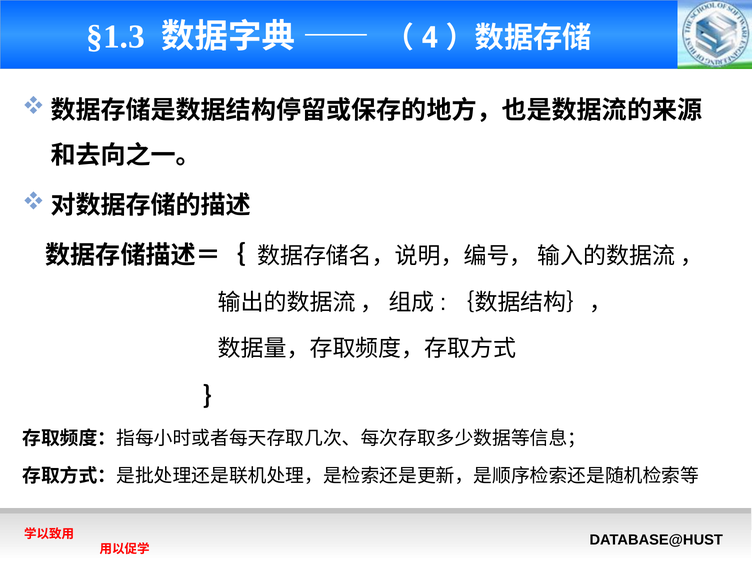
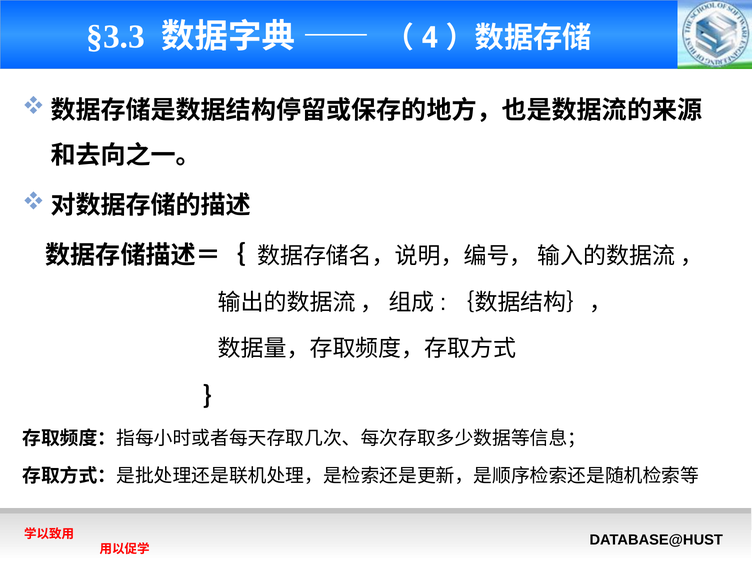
§1.3: §1.3 -> §3.3
